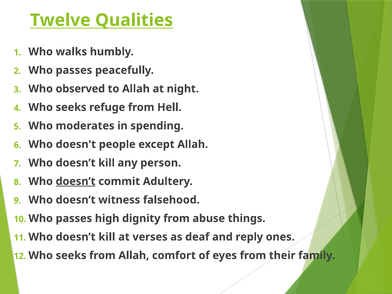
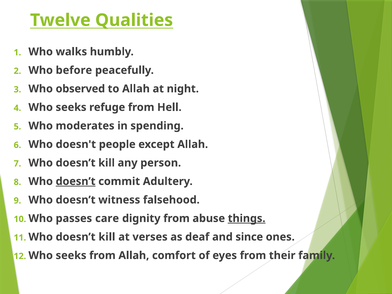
passes at (74, 70): passes -> before
high: high -> care
things underline: none -> present
reply: reply -> since
